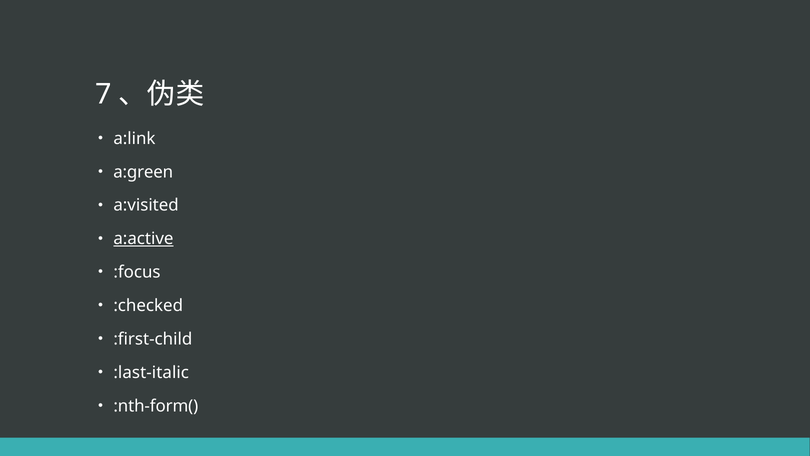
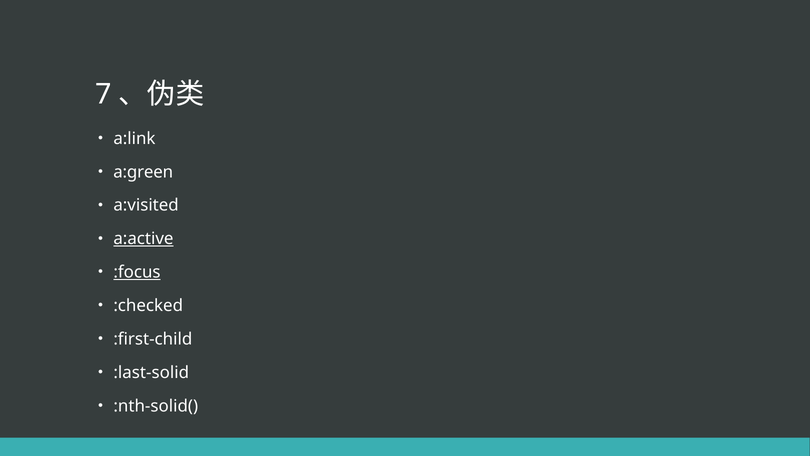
:focus underline: none -> present
:last-italic: :last-italic -> :last-solid
:nth-form(: :nth-form( -> :nth-solid(
